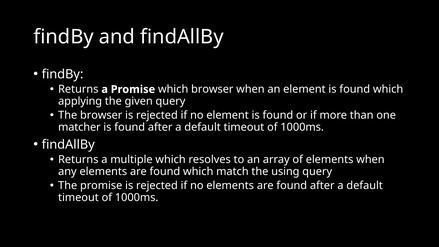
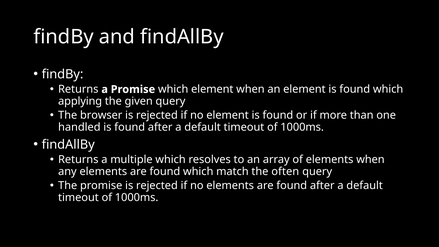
which browser: browser -> element
matcher: matcher -> handled
using: using -> often
